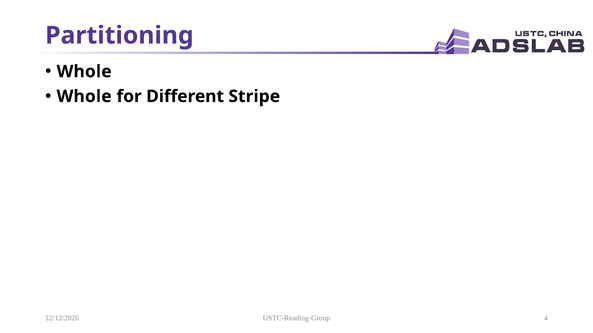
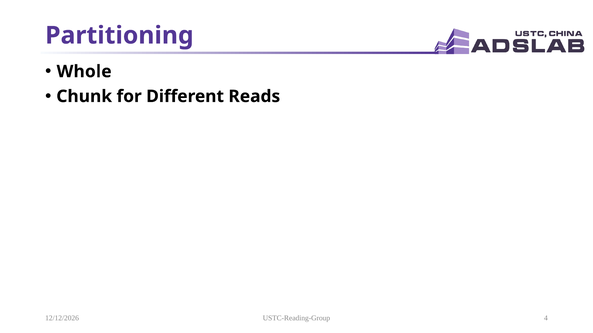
Whole at (84, 97): Whole -> Chunk
Stripe: Stripe -> Reads
